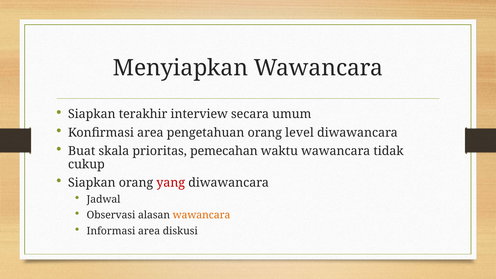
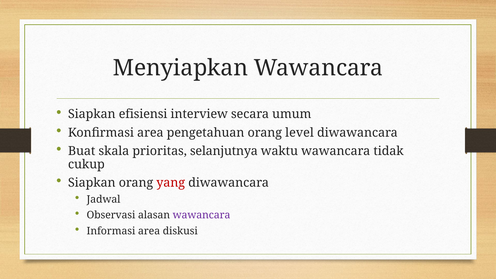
terakhir: terakhir -> efisiensi
pemecahan: pemecahan -> selanjutnya
wawancara at (202, 215) colour: orange -> purple
